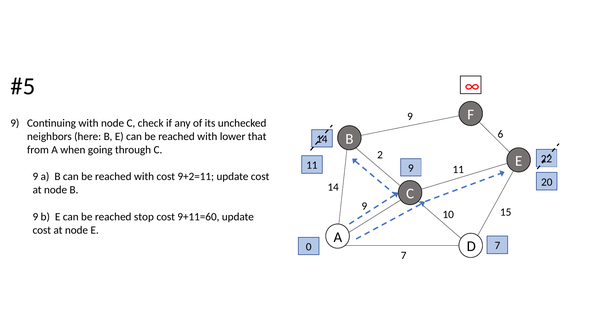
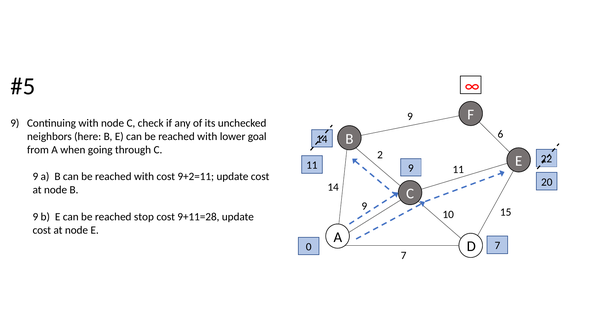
that: that -> goal
9+11=60: 9+11=60 -> 9+11=28
